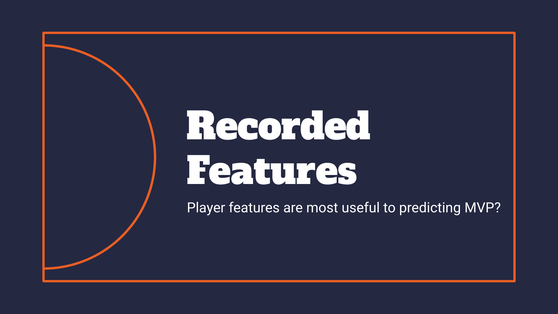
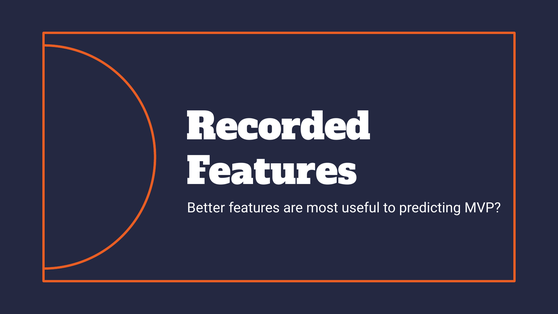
Player: Player -> Better
